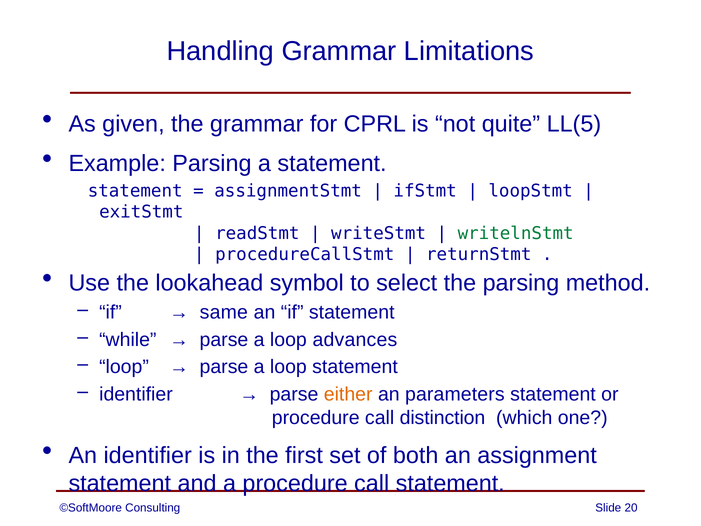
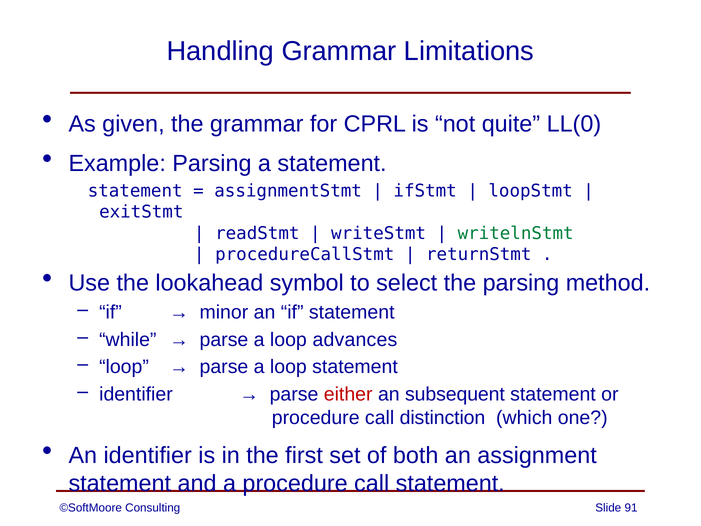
LL(5: LL(5 -> LL(0
same: same -> minor
either colour: orange -> red
parameters: parameters -> subsequent
20: 20 -> 91
